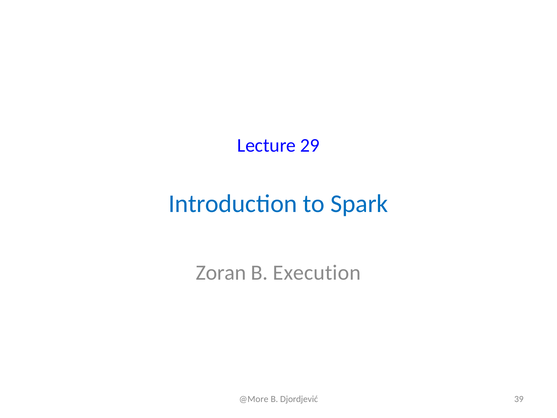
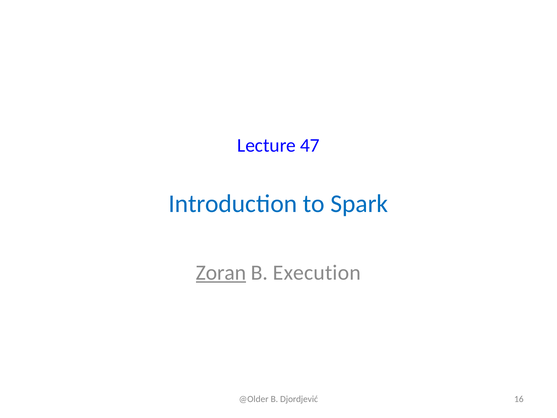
29: 29 -> 47
Zoran underline: none -> present
@More: @More -> @Older
39: 39 -> 16
